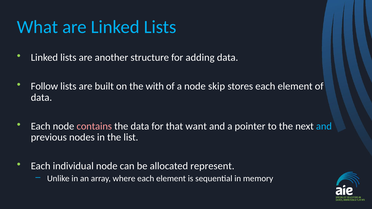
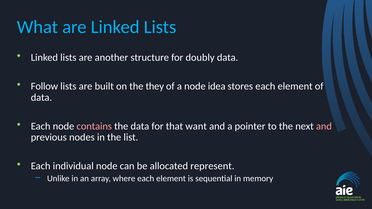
adding: adding -> doubly
with: with -> they
skip: skip -> idea
and at (324, 126) colour: light blue -> pink
